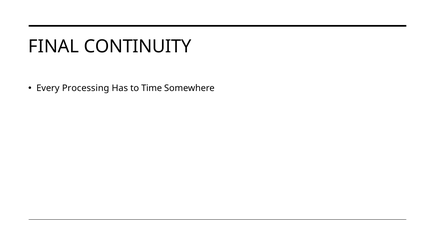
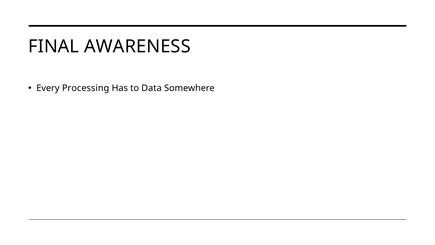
CONTINUITY: CONTINUITY -> AWARENESS
Time: Time -> Data
